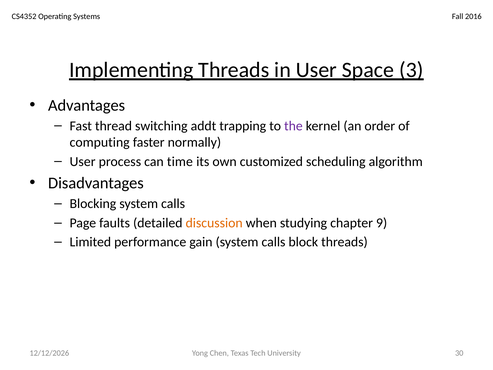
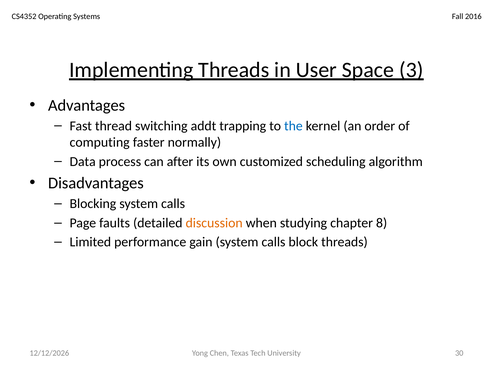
the colour: purple -> blue
User at (83, 161): User -> Data
time: time -> after
9: 9 -> 8
